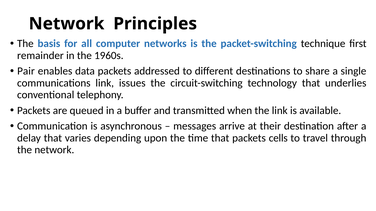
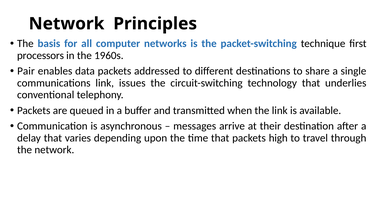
remainder: remainder -> processors
cells: cells -> high
